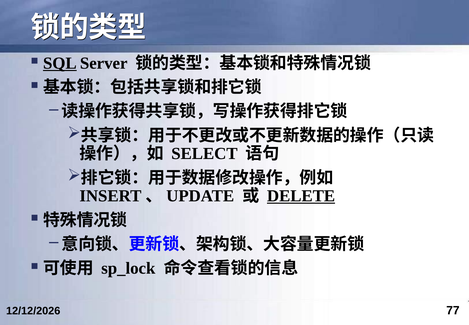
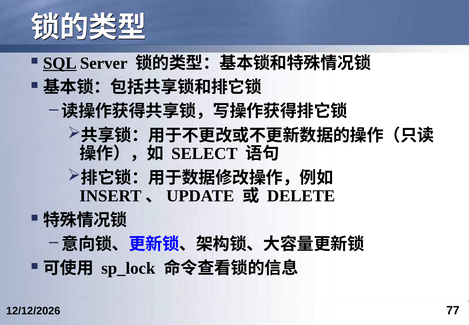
DELETE underline: present -> none
